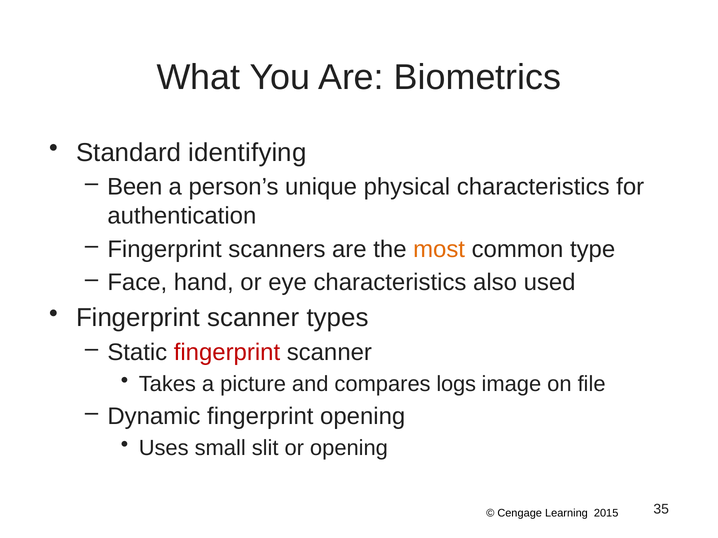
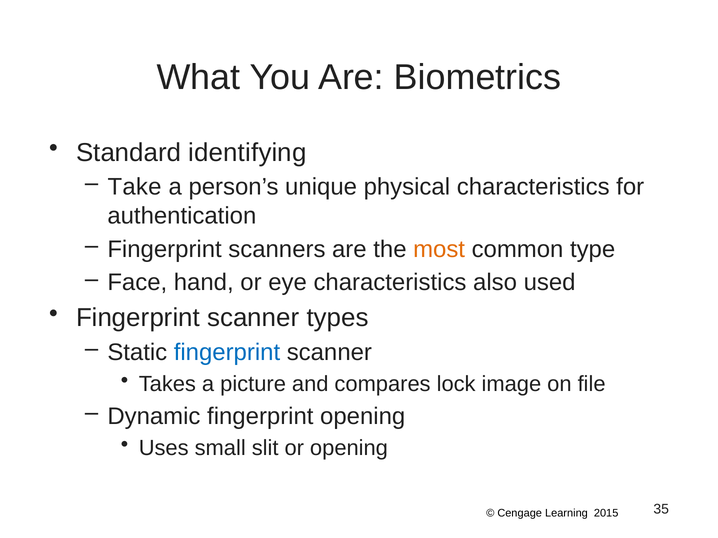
Been: Been -> Take
fingerprint at (227, 353) colour: red -> blue
logs: logs -> lock
